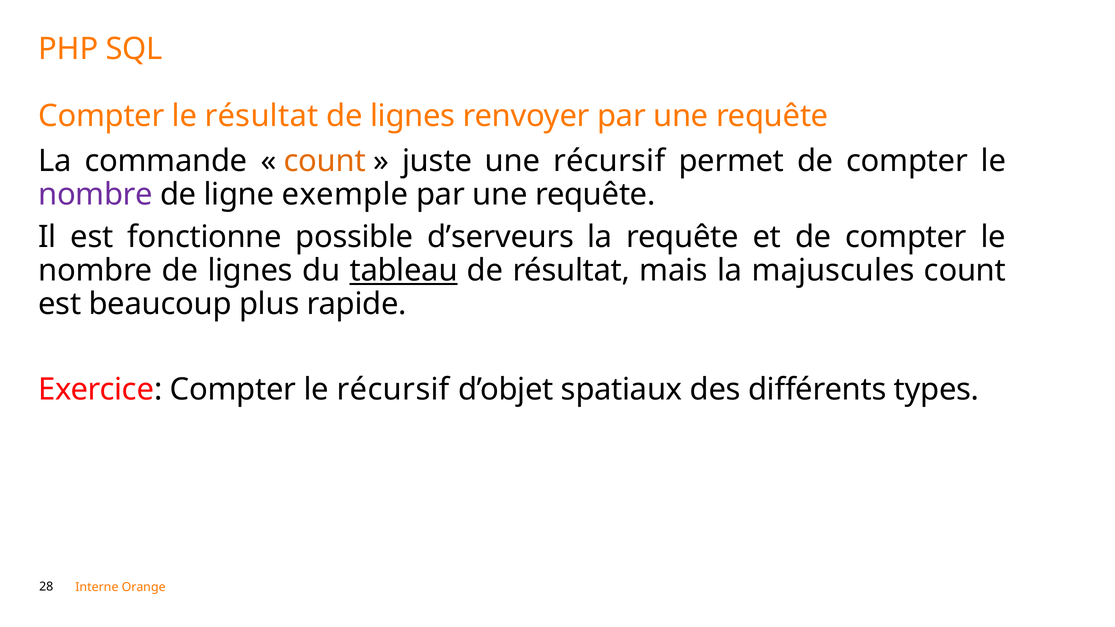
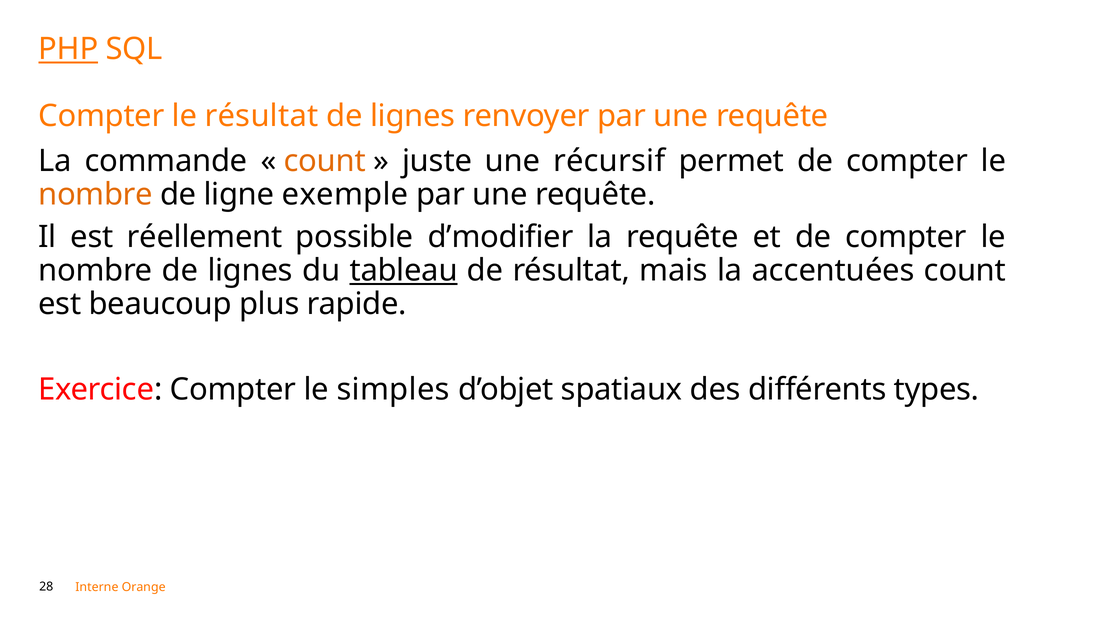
PHP underline: none -> present
nombre at (96, 194) colour: purple -> orange
fonctionne: fonctionne -> réellement
d’serveurs: d’serveurs -> d’modifier
majuscules: majuscules -> accentuées
le récursif: récursif -> simples
